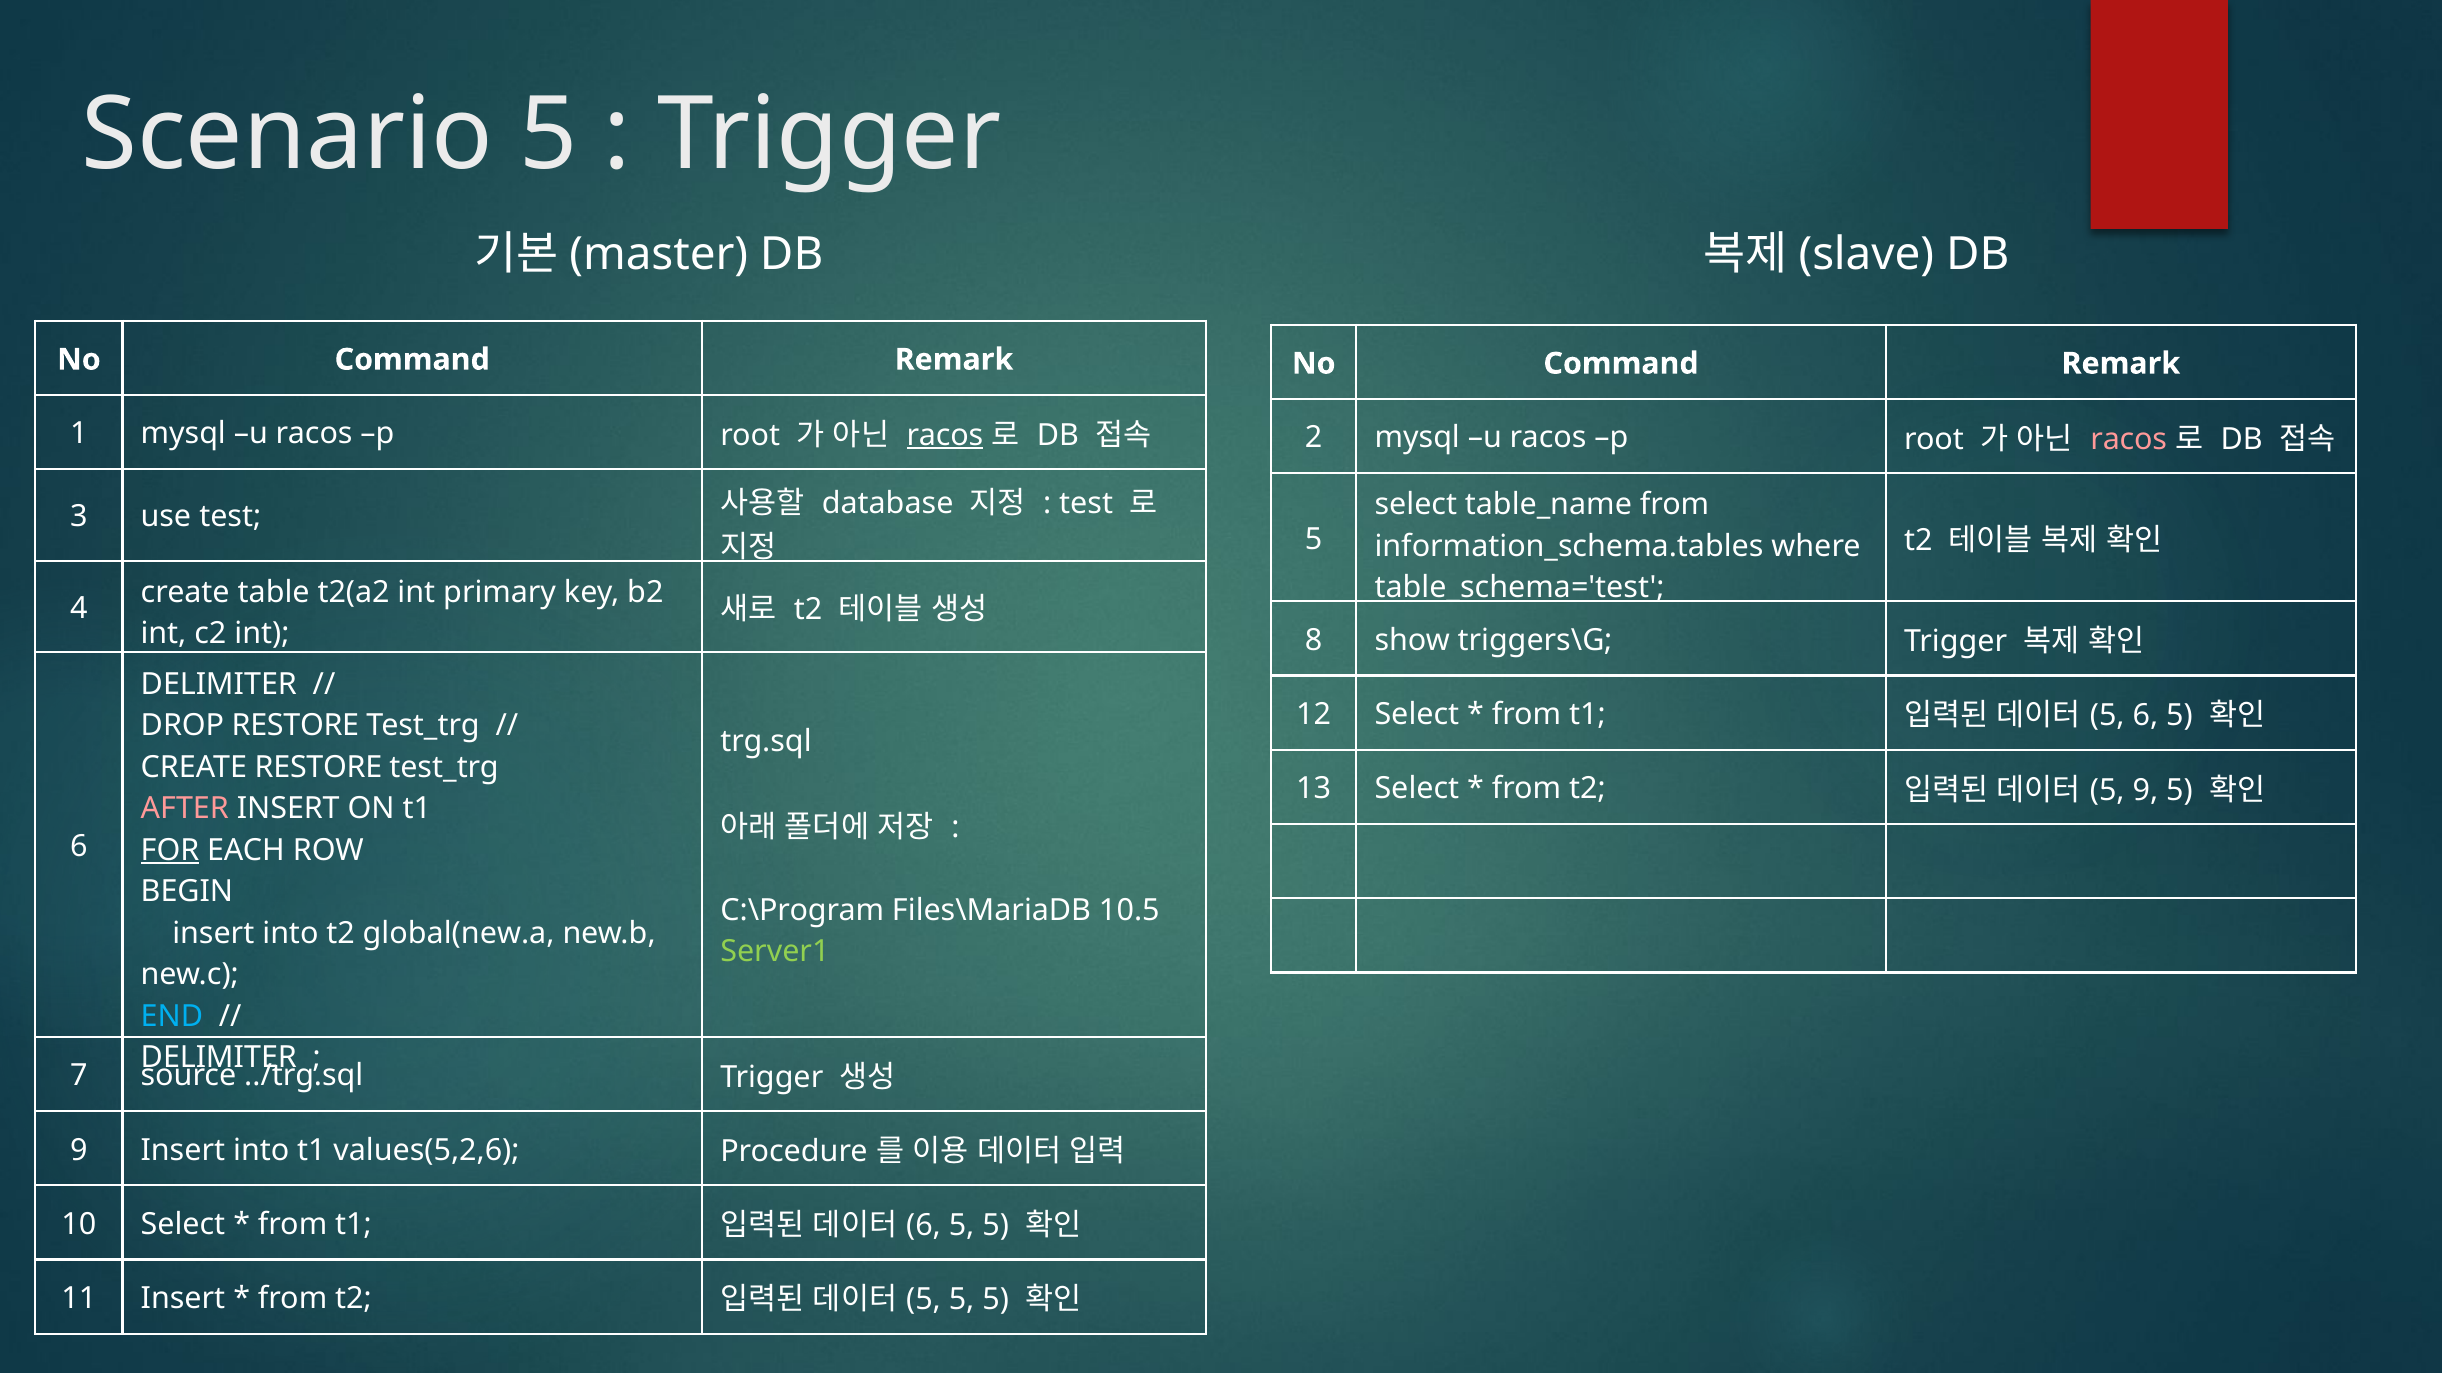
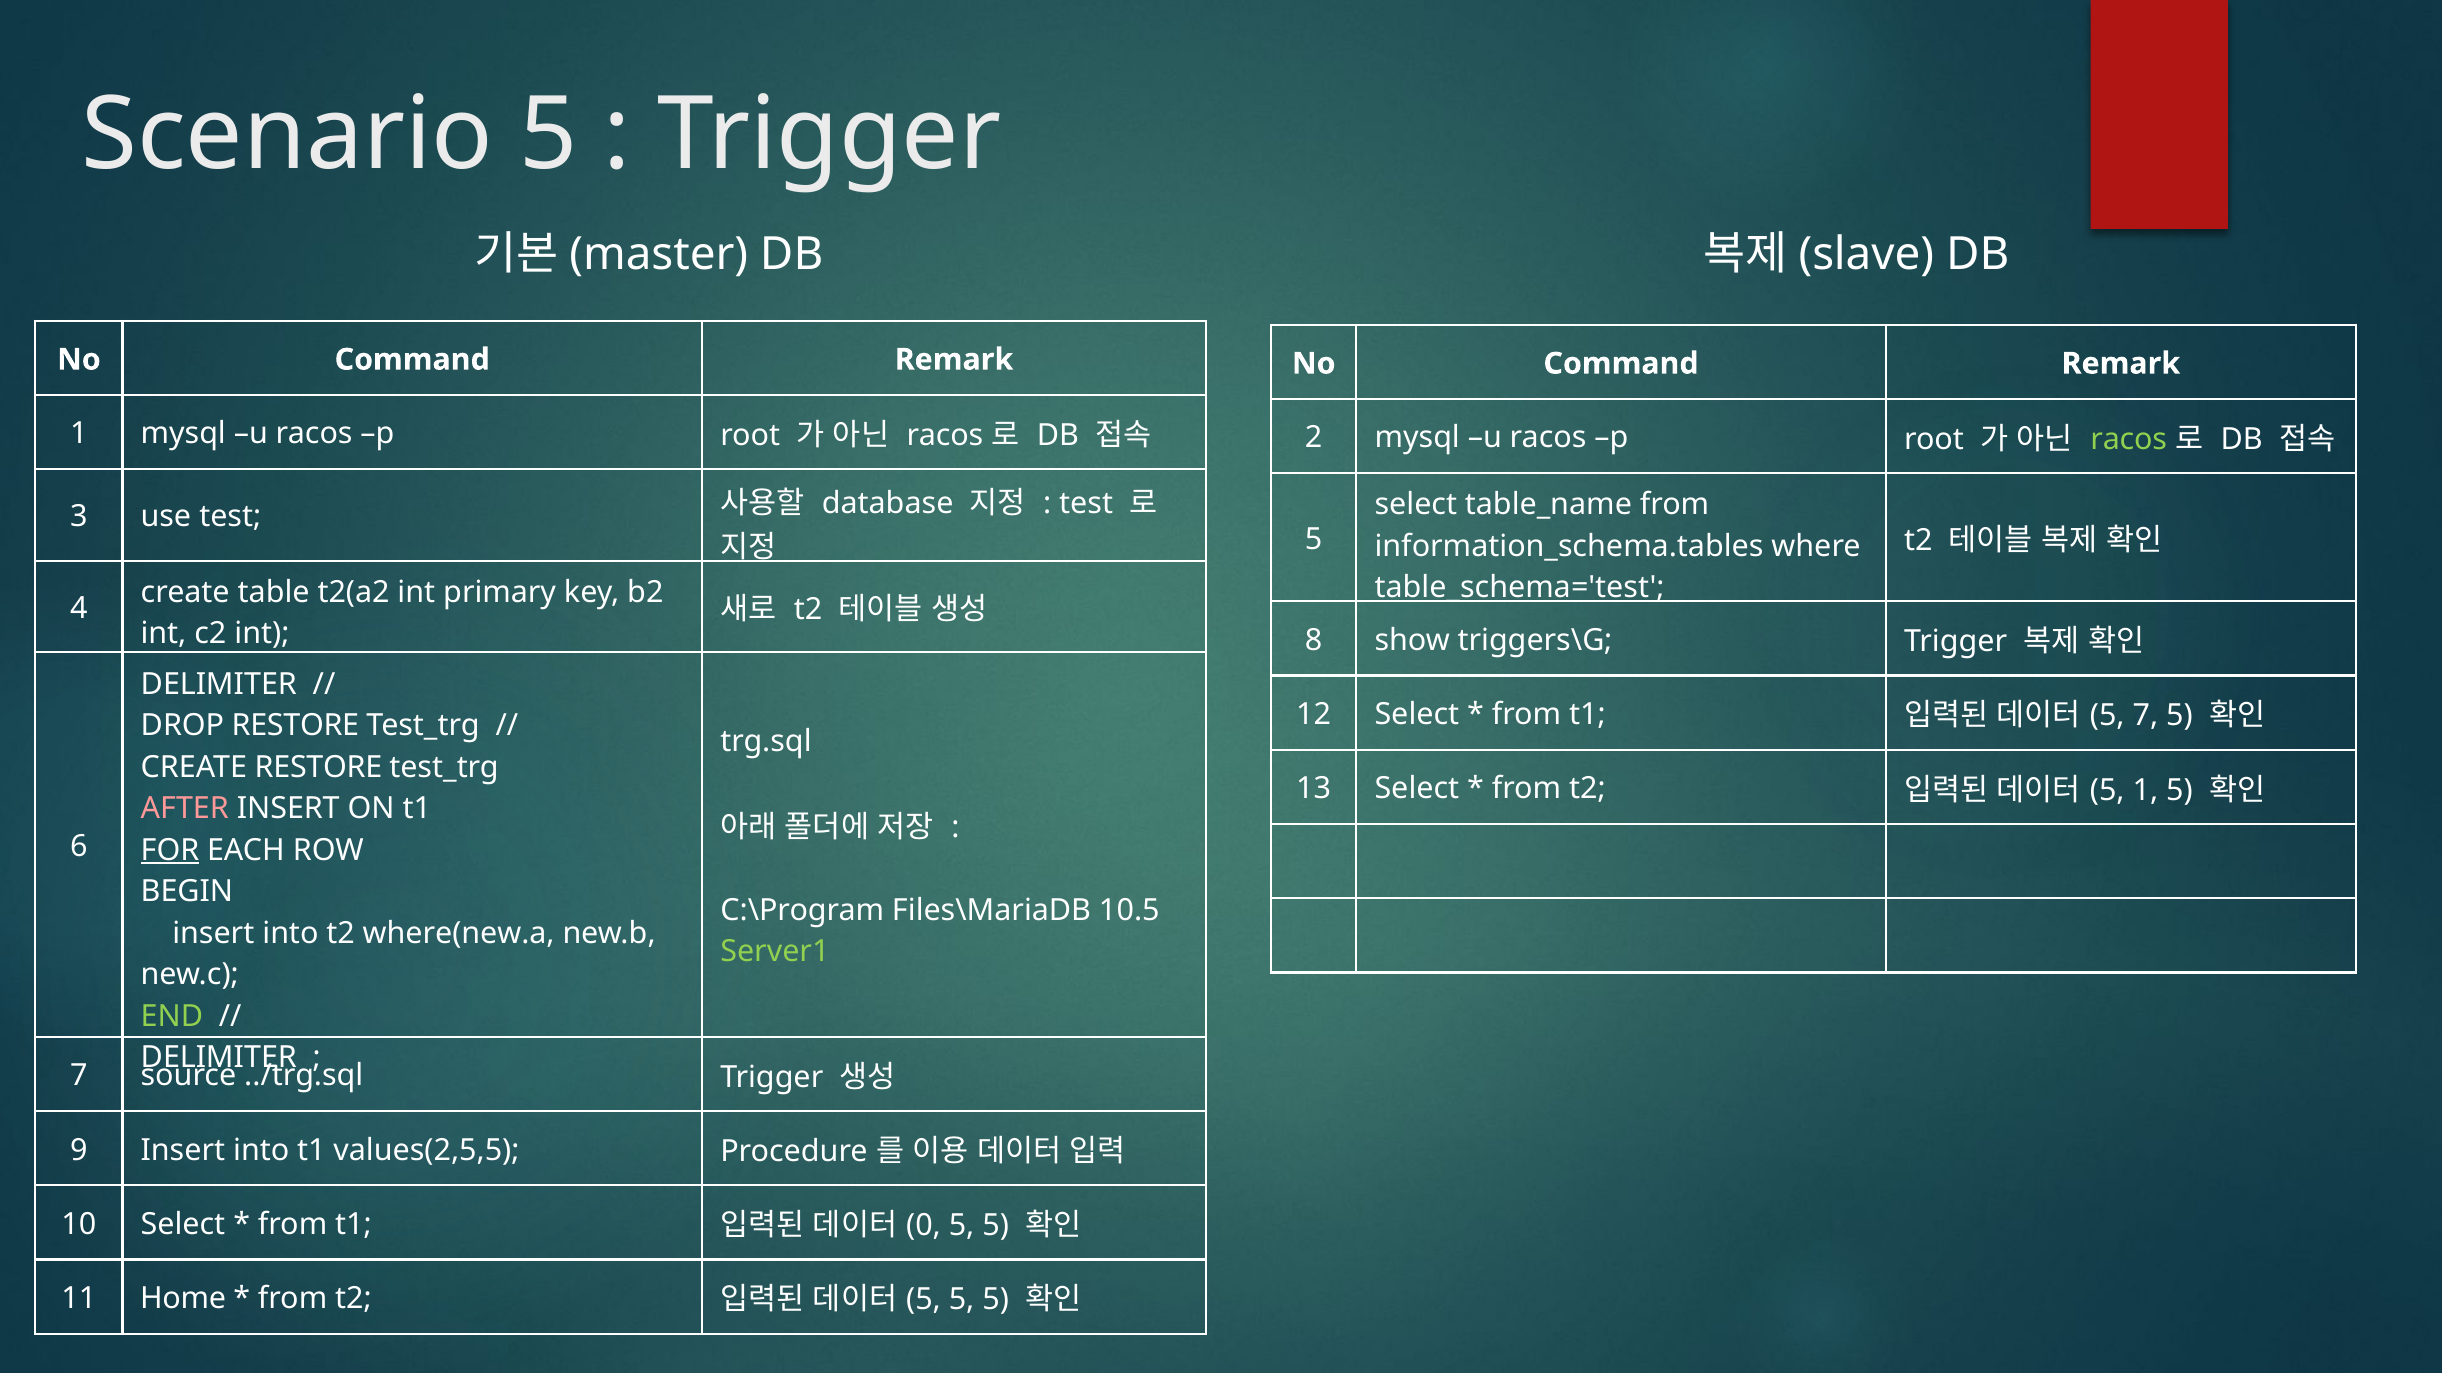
racos at (945, 435) underline: present -> none
racos at (2129, 439) colour: pink -> light green
5 6: 6 -> 7
5 9: 9 -> 1
global(new.a: global(new.a -> where(new.a
END colour: light blue -> light green
values(5,2,6: values(5,2,6 -> values(2,5,5
6 at (924, 1226): 6 -> 0
11 Insert: Insert -> Home
